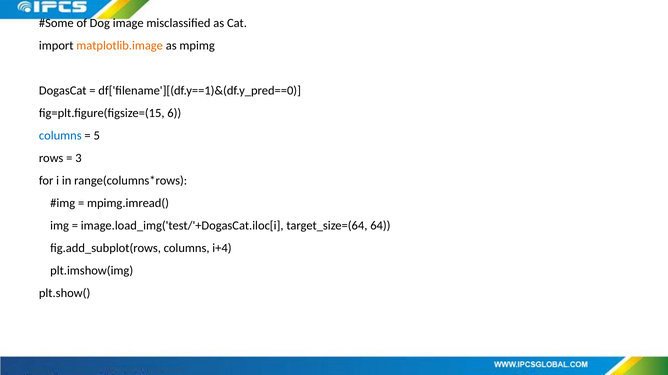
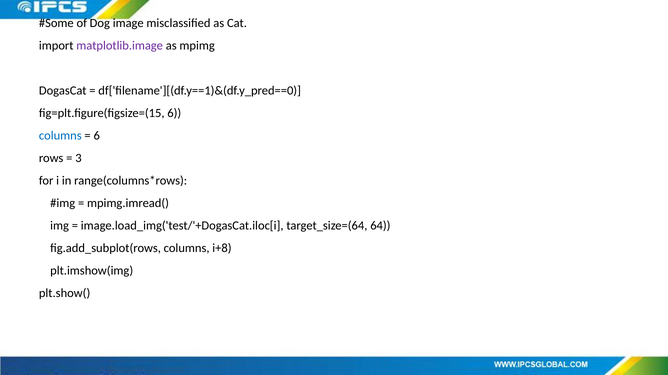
matplotlib.image colour: orange -> purple
5 at (97, 136): 5 -> 6
i+4: i+4 -> i+8
